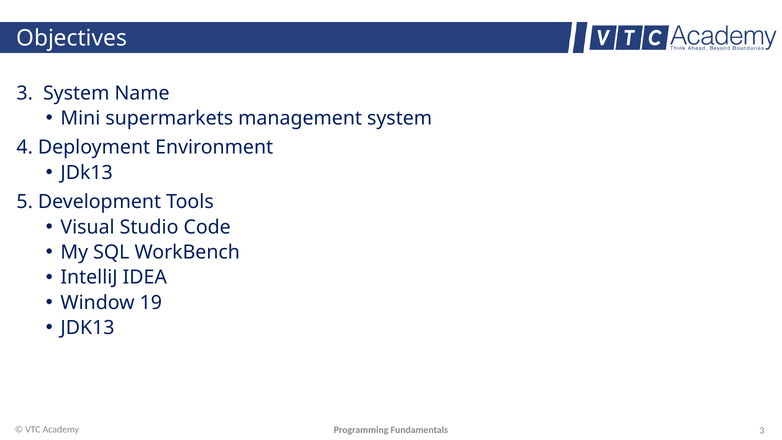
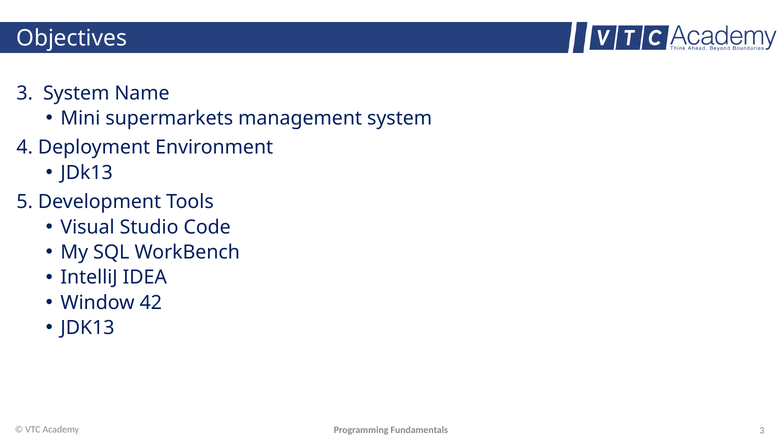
19: 19 -> 42
